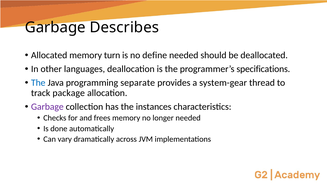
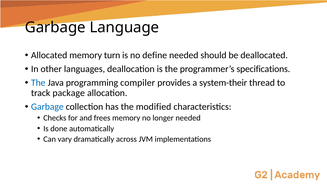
Describes: Describes -> Language
separate: separate -> compiler
system-gear: system-gear -> system-their
Garbage at (47, 107) colour: purple -> blue
instances: instances -> modified
